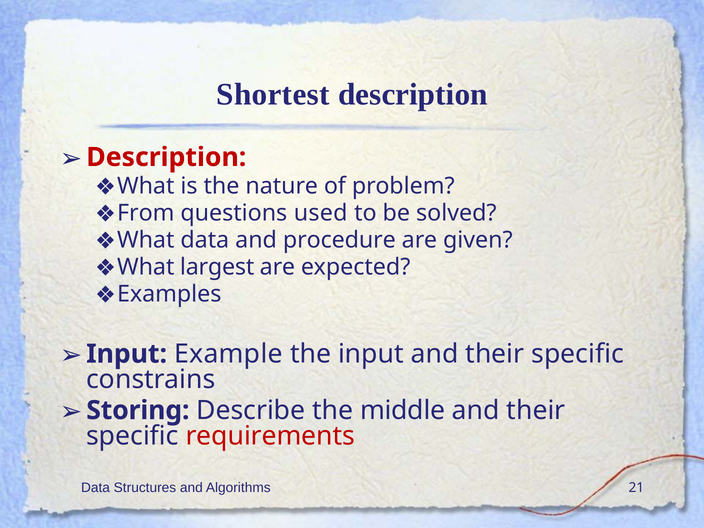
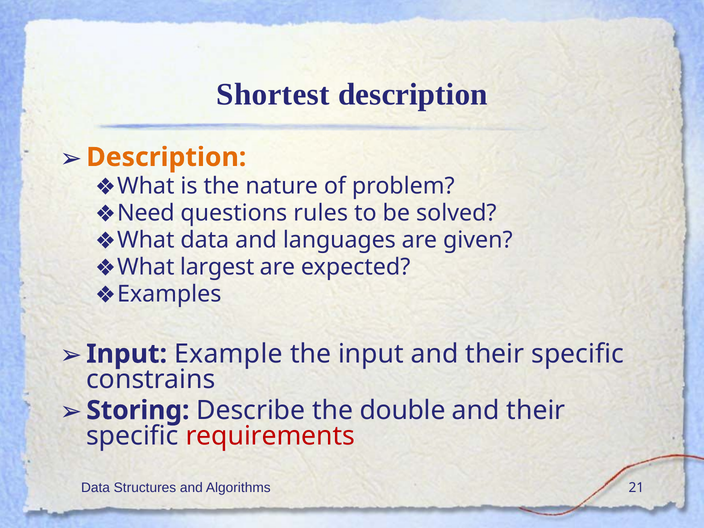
Description at (166, 157) colour: red -> orange
From: From -> Need
used: used -> rules
procedure: procedure -> languages
middle: middle -> double
